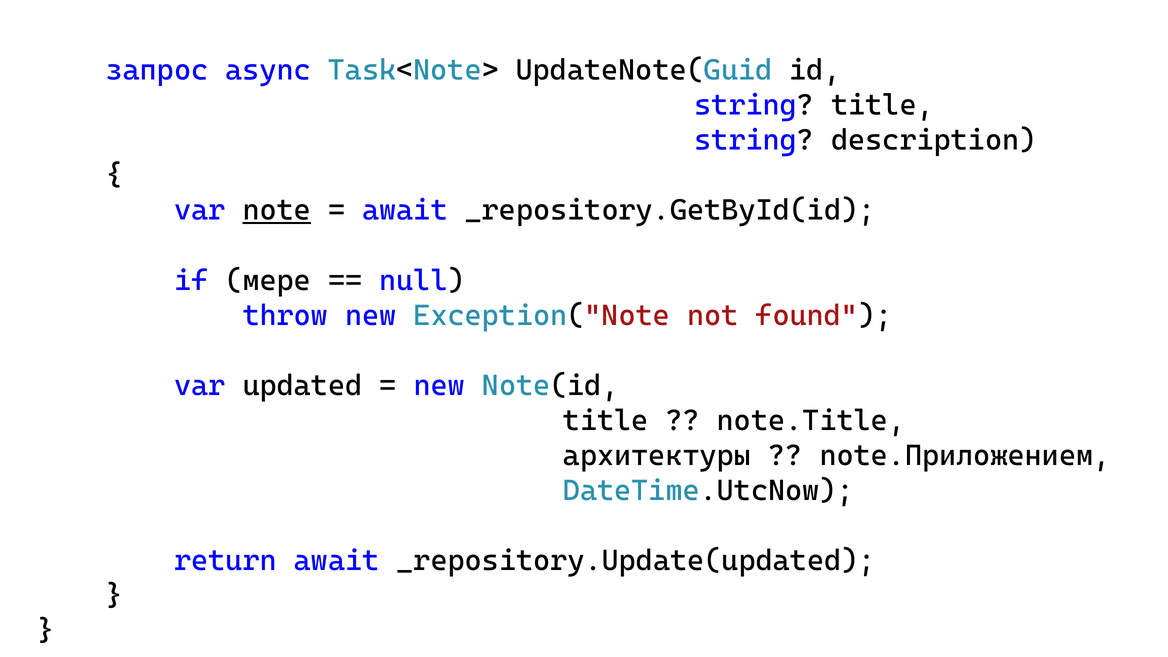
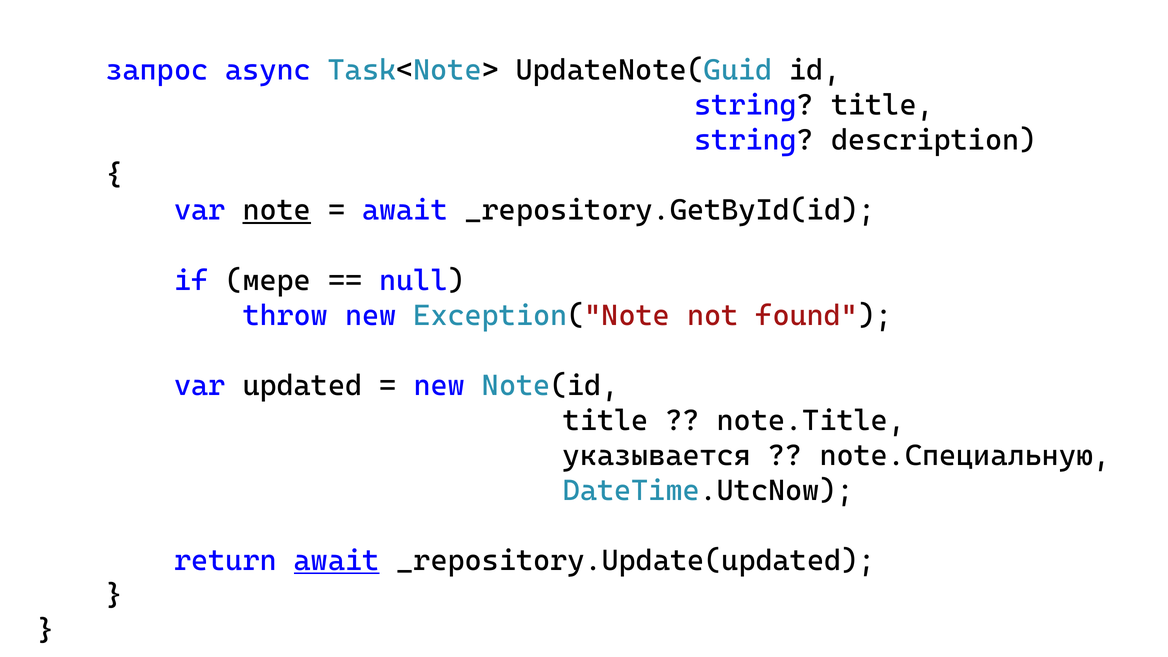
архитектуры: архитектуры -> указывается
note.Приложением: note.Приложением -> note.Специальную
await at (337, 561) underline: none -> present
